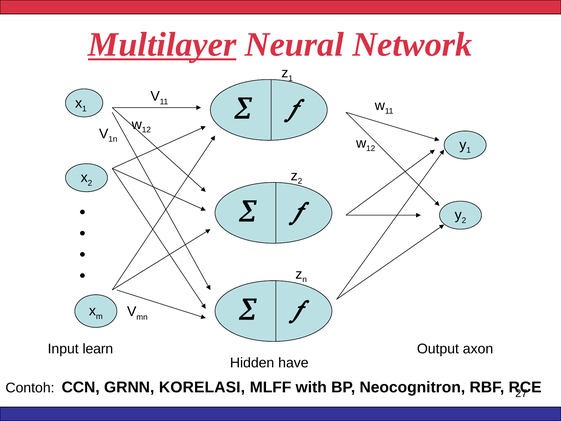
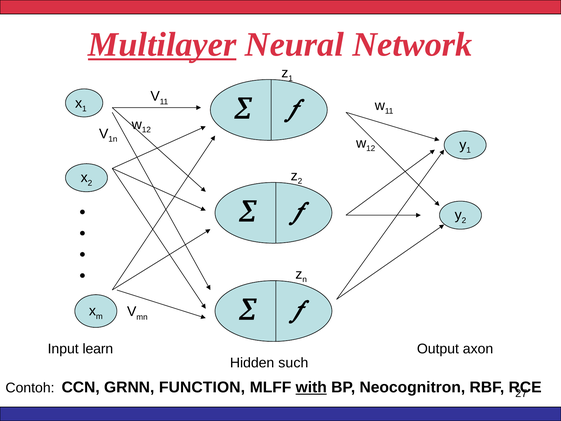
have: have -> such
KORELASI: KORELASI -> FUNCTION
with underline: none -> present
